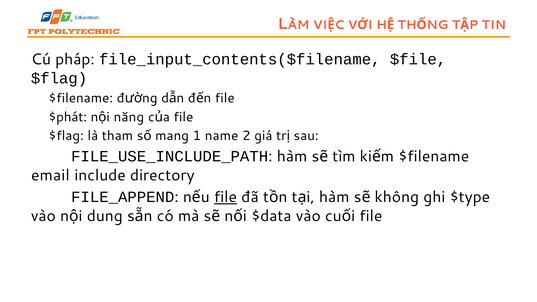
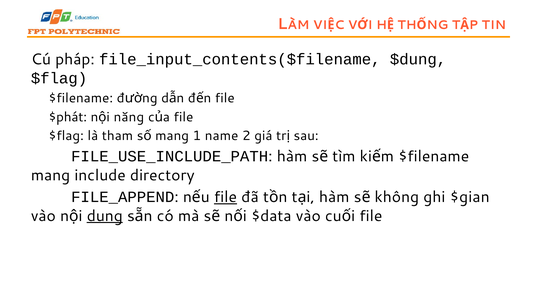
$file: $file -> $dung
email at (50, 175): email -> mang
$type: $type -> $gian
dung underline: none -> present
